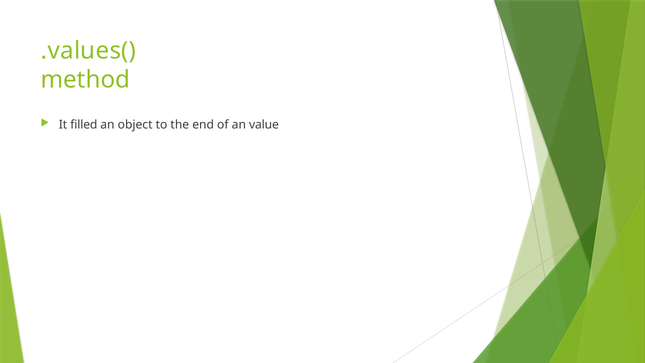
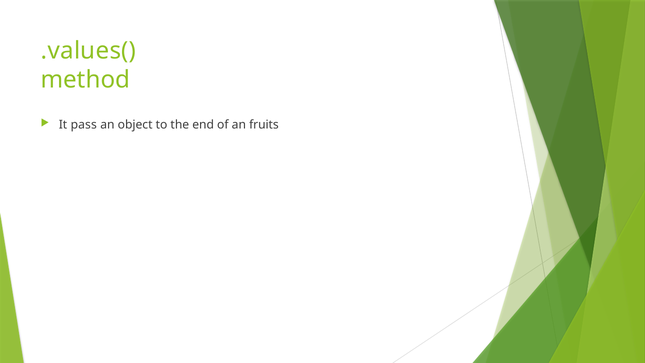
filled: filled -> pass
value: value -> fruits
